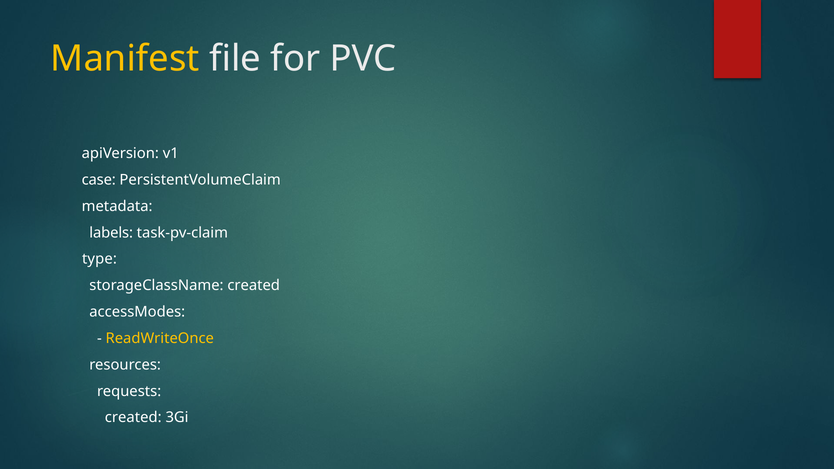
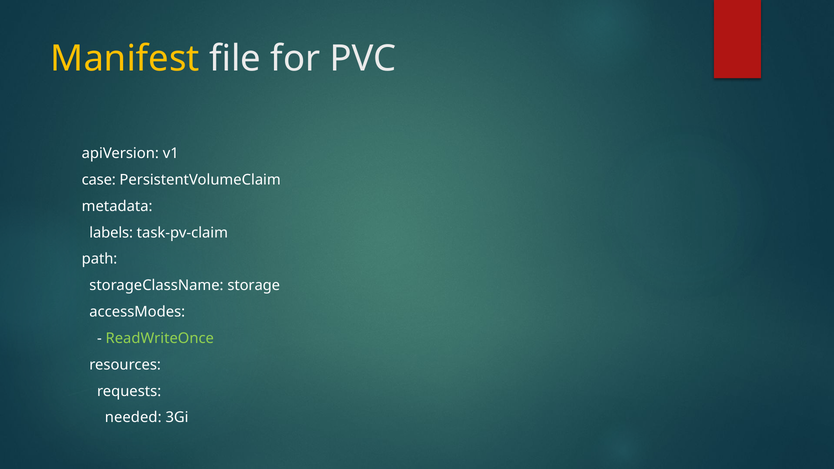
type: type -> path
storageClassName created: created -> storage
ReadWriteOnce colour: yellow -> light green
created at (133, 418): created -> needed
